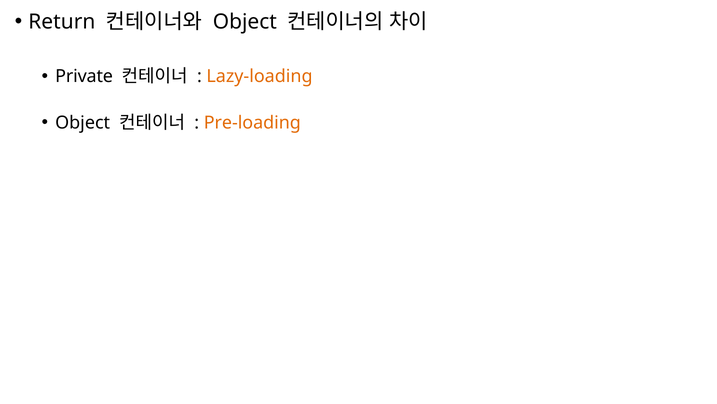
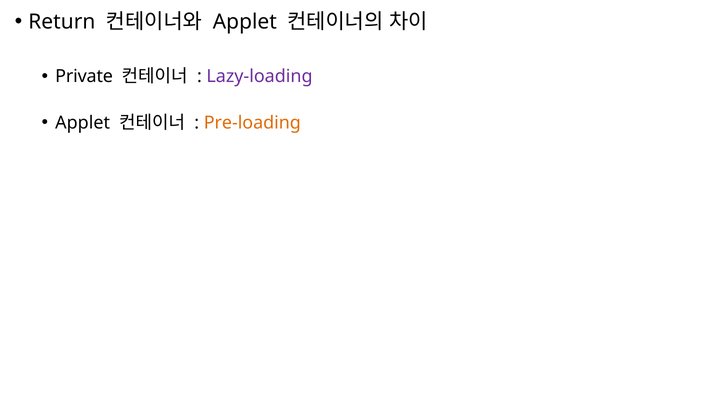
Object at (245, 22): Object -> Applet
Lazy-loading colour: orange -> purple
Object at (83, 122): Object -> Applet
